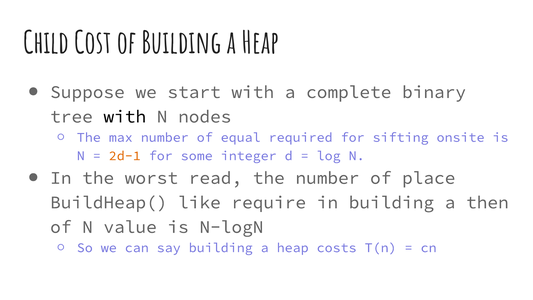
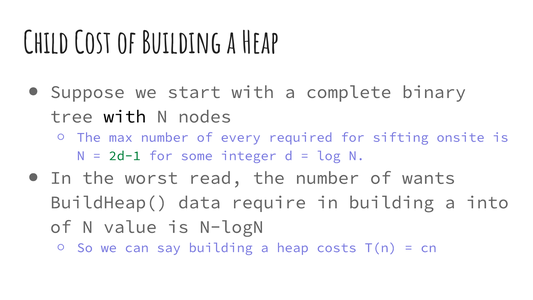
equal: equal -> every
2d-1 colour: orange -> green
place: place -> wants
like: like -> data
then: then -> into
